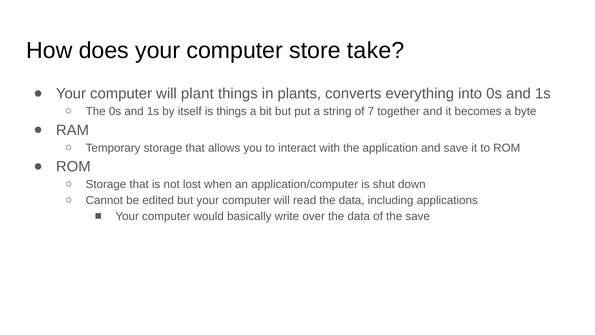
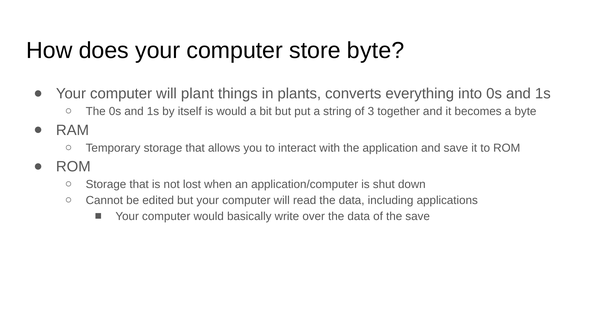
store take: take -> byte
is things: things -> would
7: 7 -> 3
